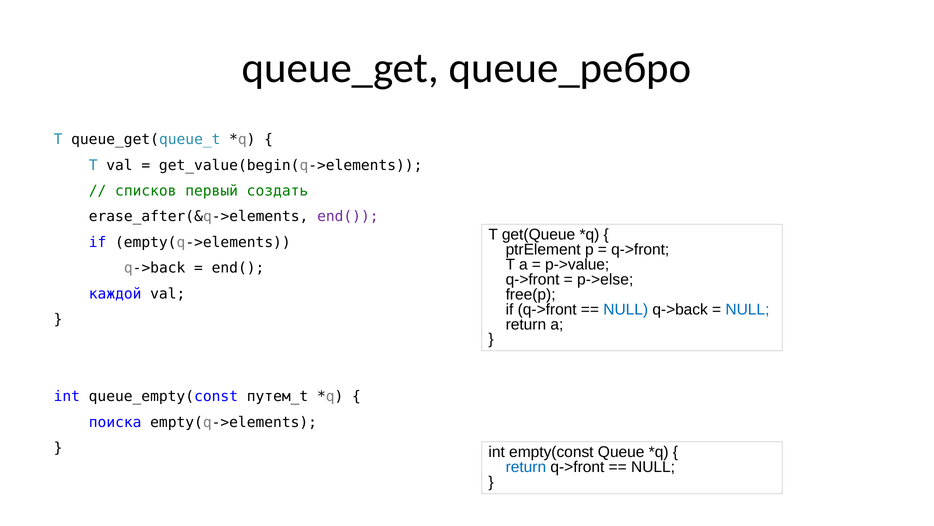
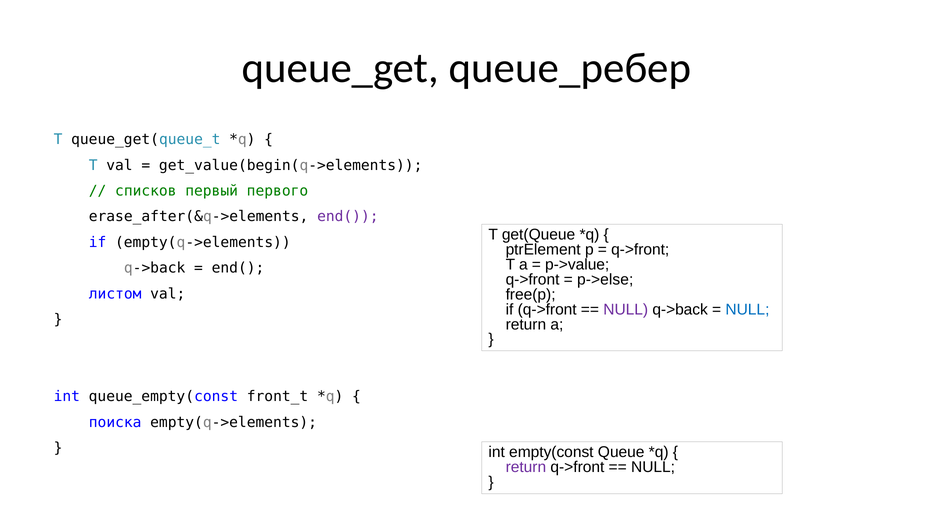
queue_ребро: queue_ребро -> queue_ребер
создать: создать -> первого
каждой: каждой -> листом
NULL at (626, 309) colour: blue -> purple
путем_t: путем_t -> front_t
return at (526, 466) colour: blue -> purple
